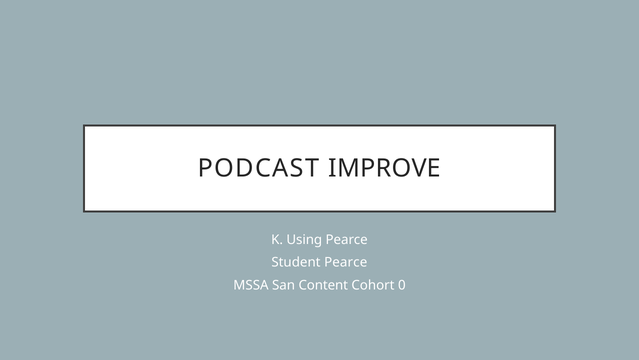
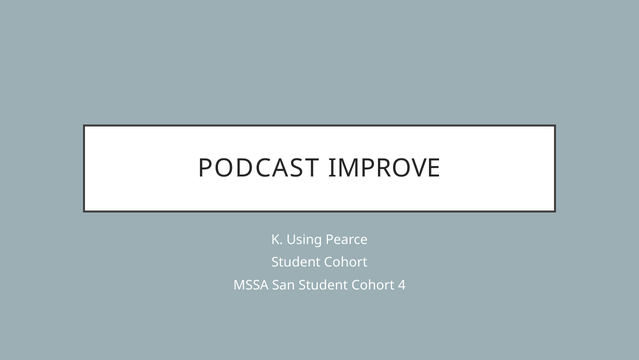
Pearce at (346, 262): Pearce -> Cohort
San Content: Content -> Student
0: 0 -> 4
